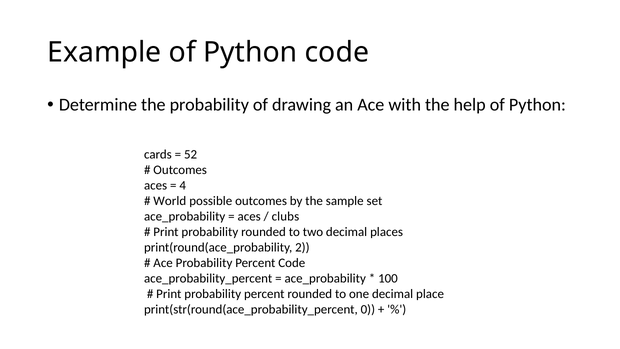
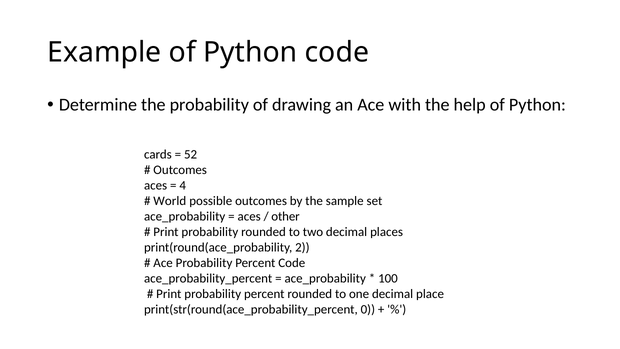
clubs: clubs -> other
